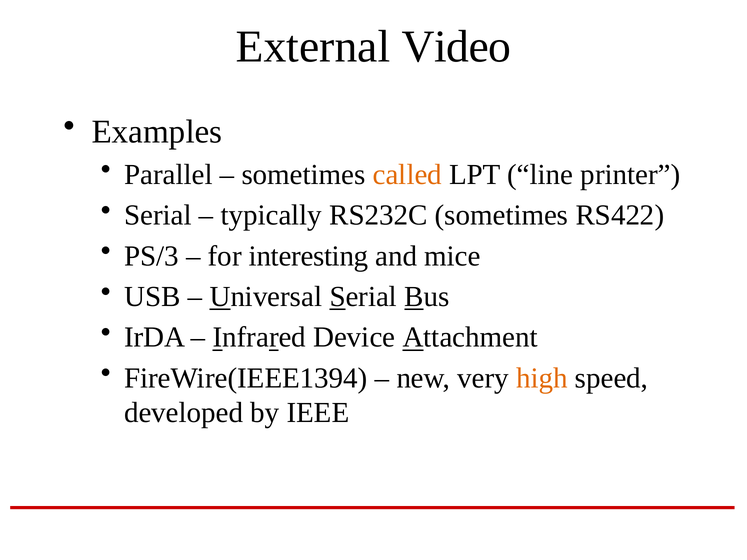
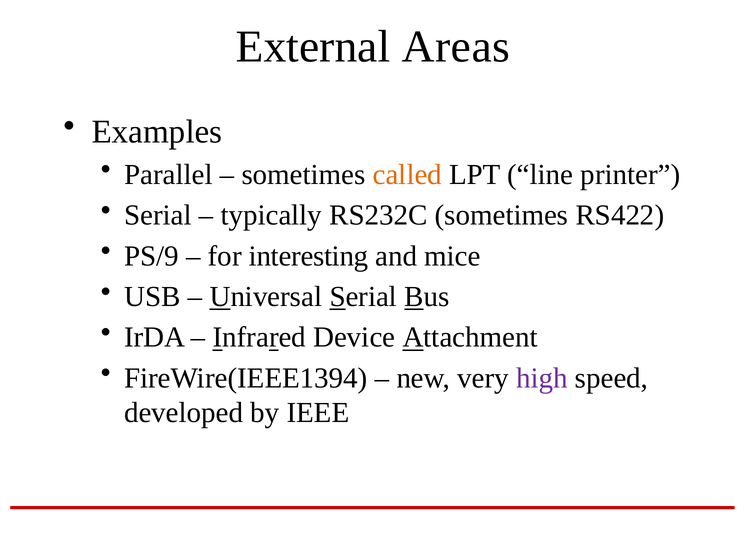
Video: Video -> Areas
PS/3: PS/3 -> PS/9
high colour: orange -> purple
